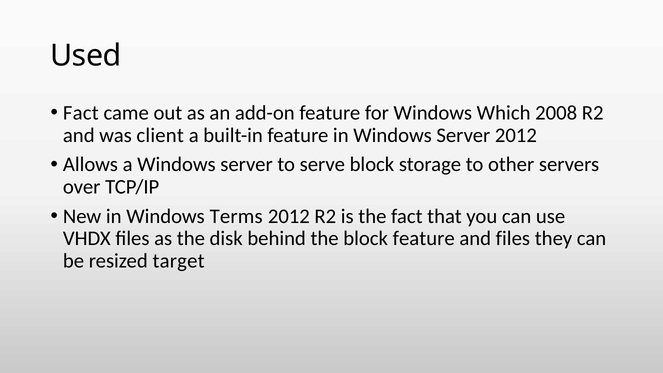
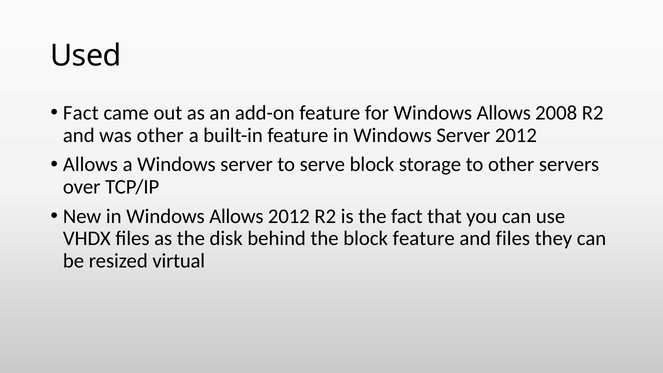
for Windows Which: Which -> Allows
was client: client -> other
in Windows Terms: Terms -> Allows
target: target -> virtual
